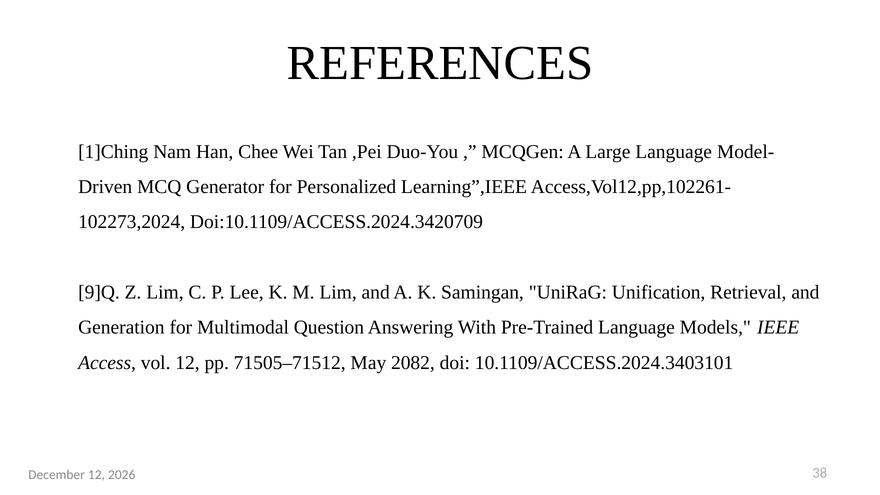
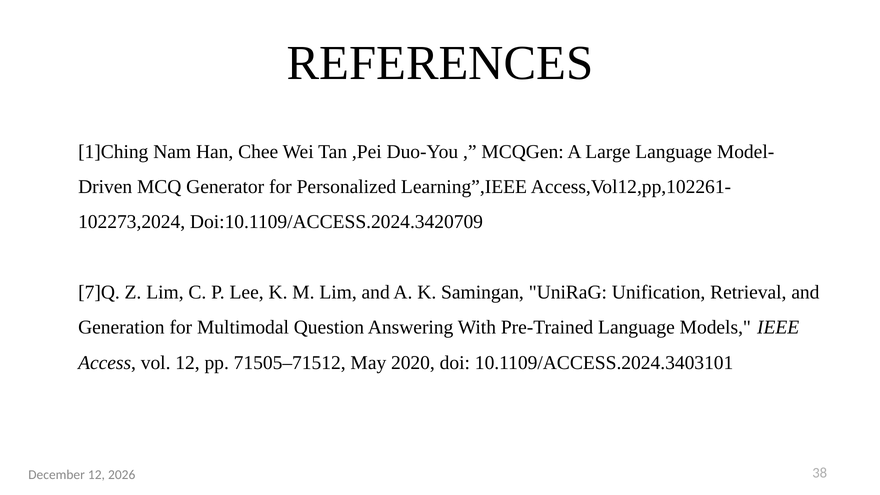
9]Q: 9]Q -> 7]Q
2082: 2082 -> 2020
